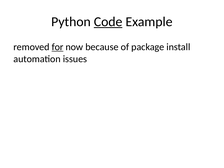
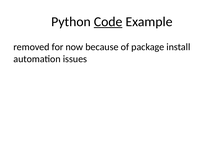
for underline: present -> none
